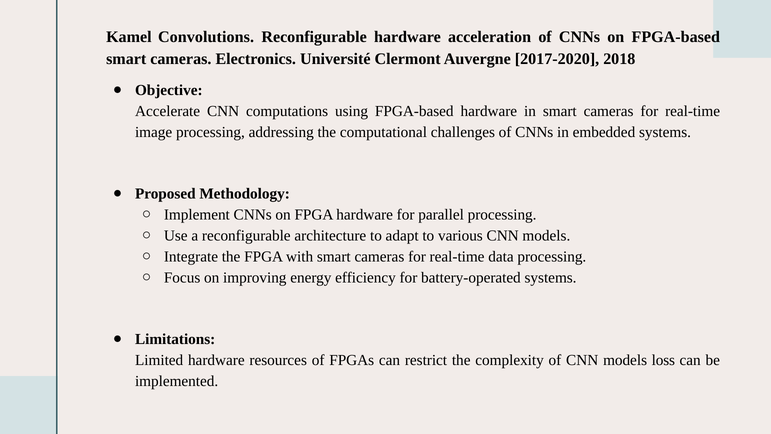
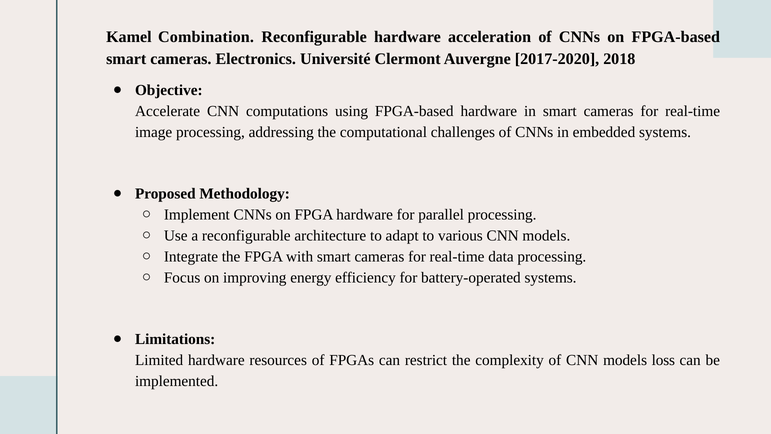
Convolutions: Convolutions -> Combination
